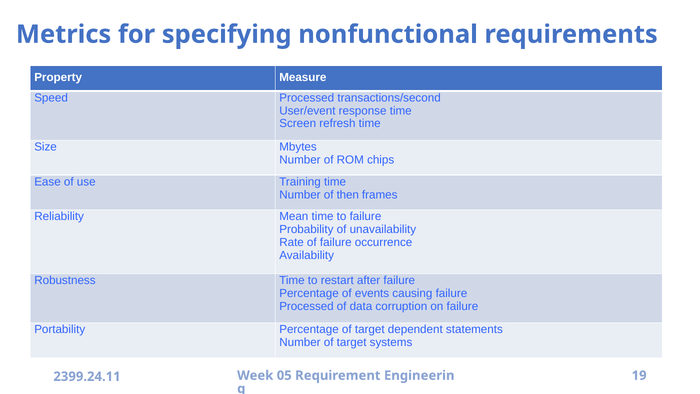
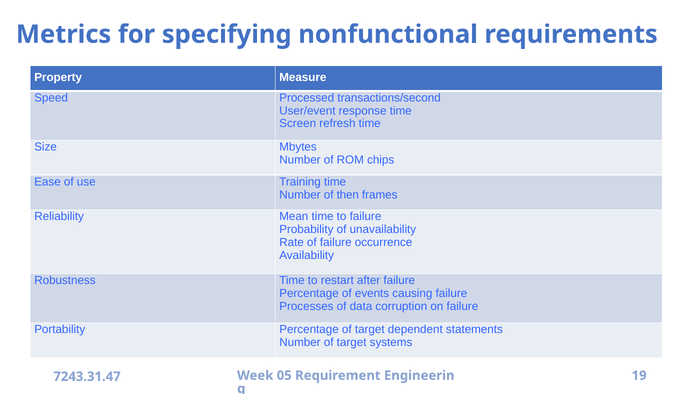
Processed at (306, 306): Processed -> Processes
2399.24.11: 2399.24.11 -> 7243.31.47
